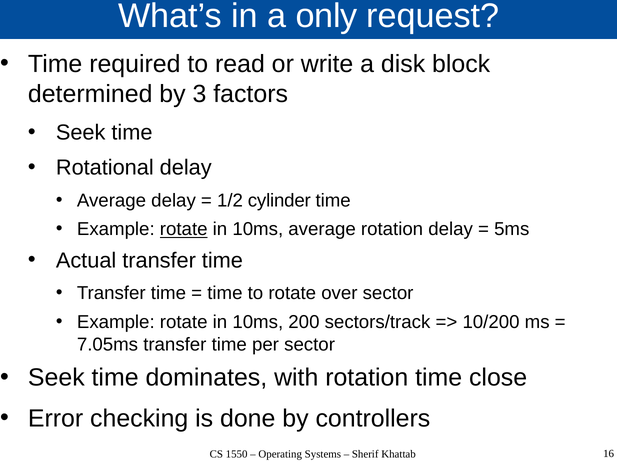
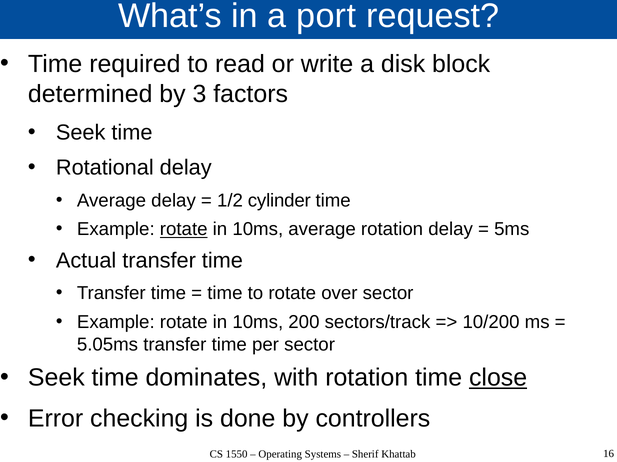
only: only -> port
7.05ms: 7.05ms -> 5.05ms
close underline: none -> present
